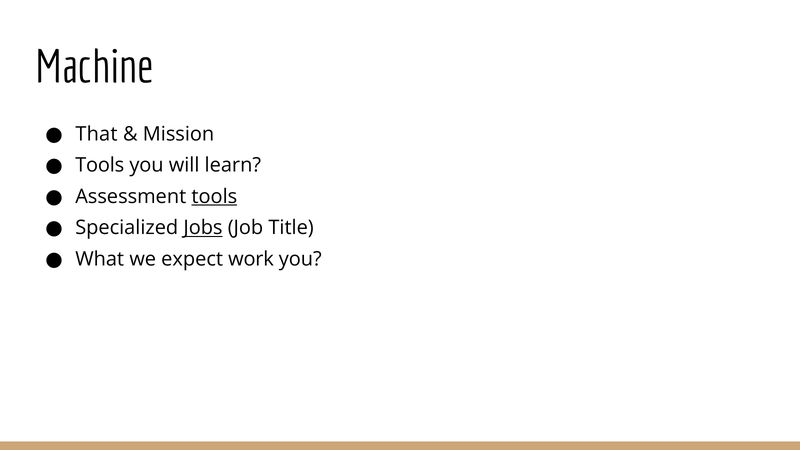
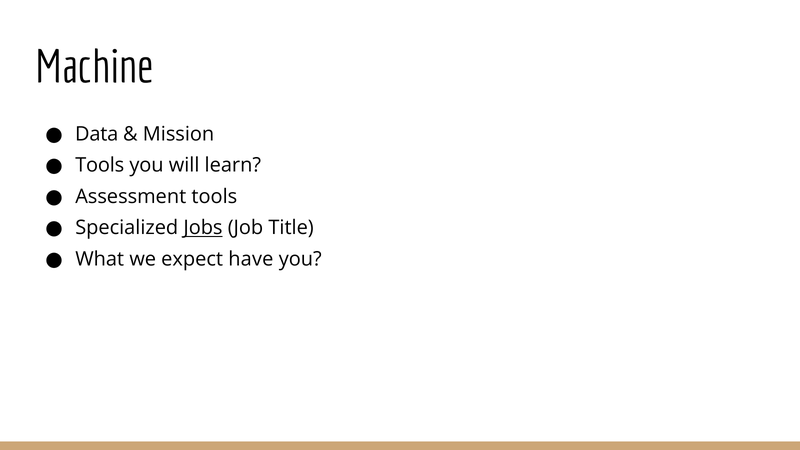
That: That -> Data
tools at (214, 197) underline: present -> none
work: work -> have
